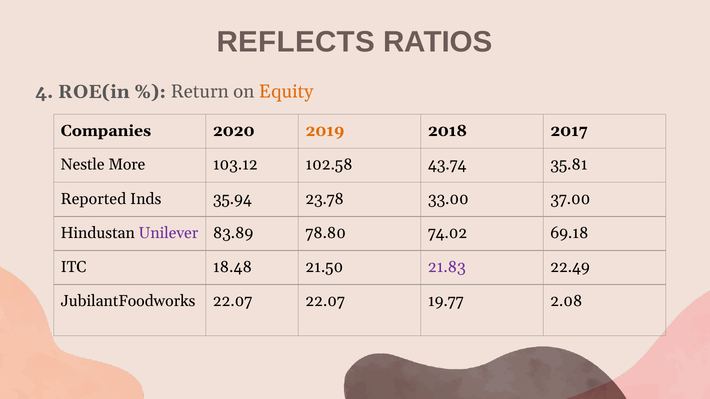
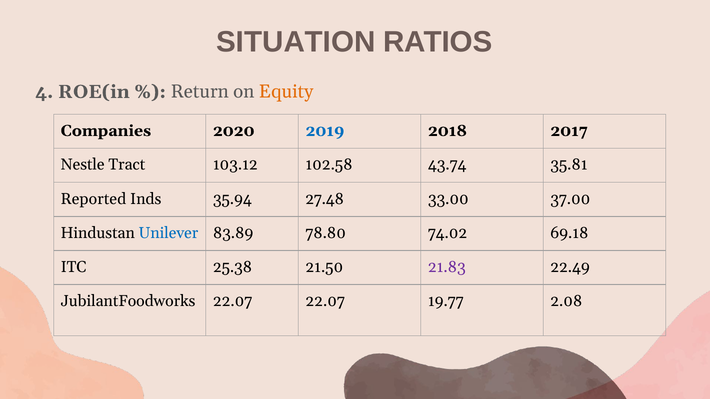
REFLECTS: REFLECTS -> SITUATION
2019 colour: orange -> blue
More: More -> Tract
23.78: 23.78 -> 27.48
Unilever colour: purple -> blue
18.48: 18.48 -> 25.38
